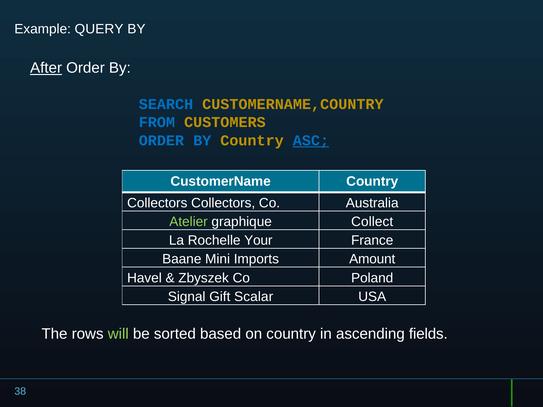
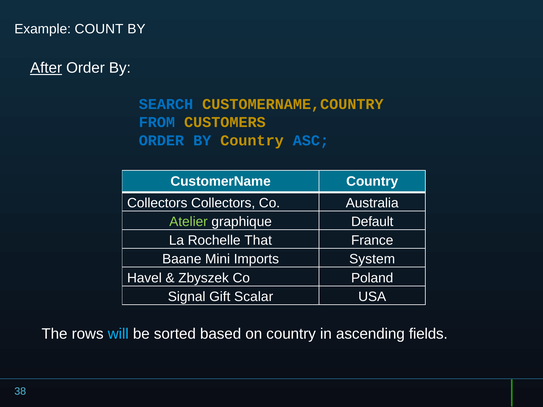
QUERY: QUERY -> COUNT
ASC underline: present -> none
Collect: Collect -> Default
Your: Your -> That
Amount: Amount -> System
will colour: light green -> light blue
